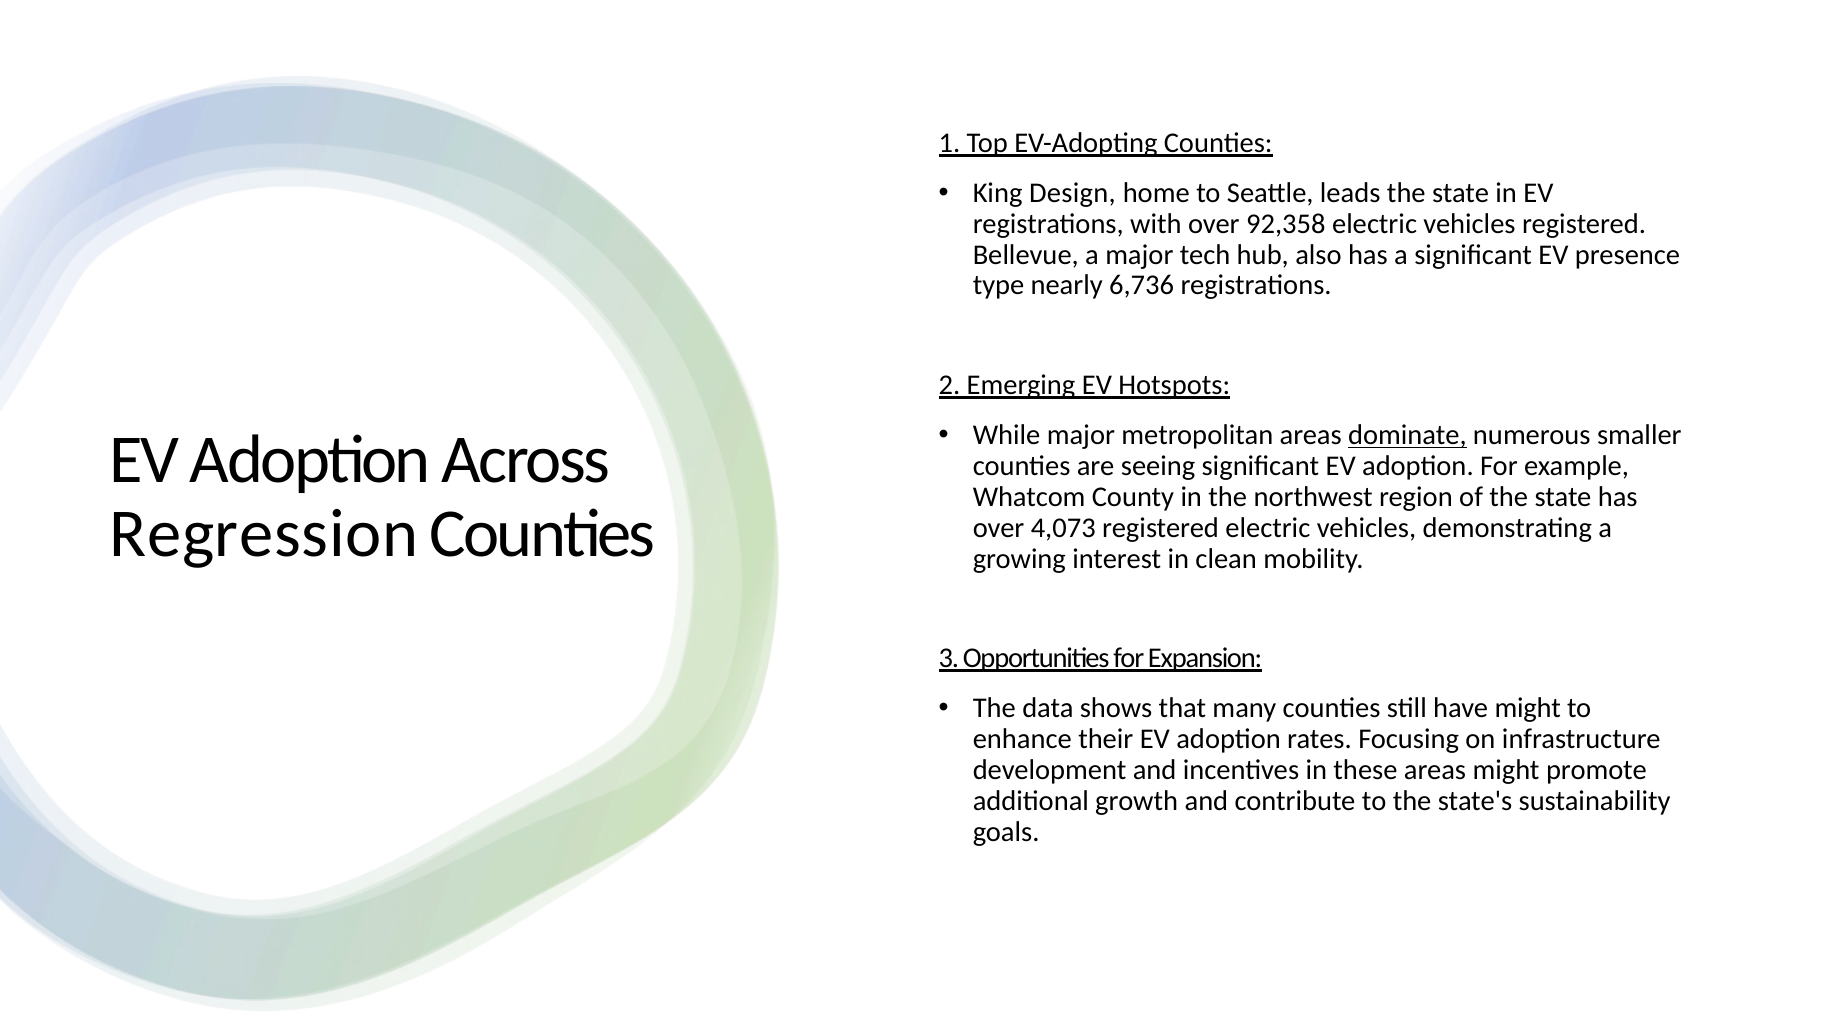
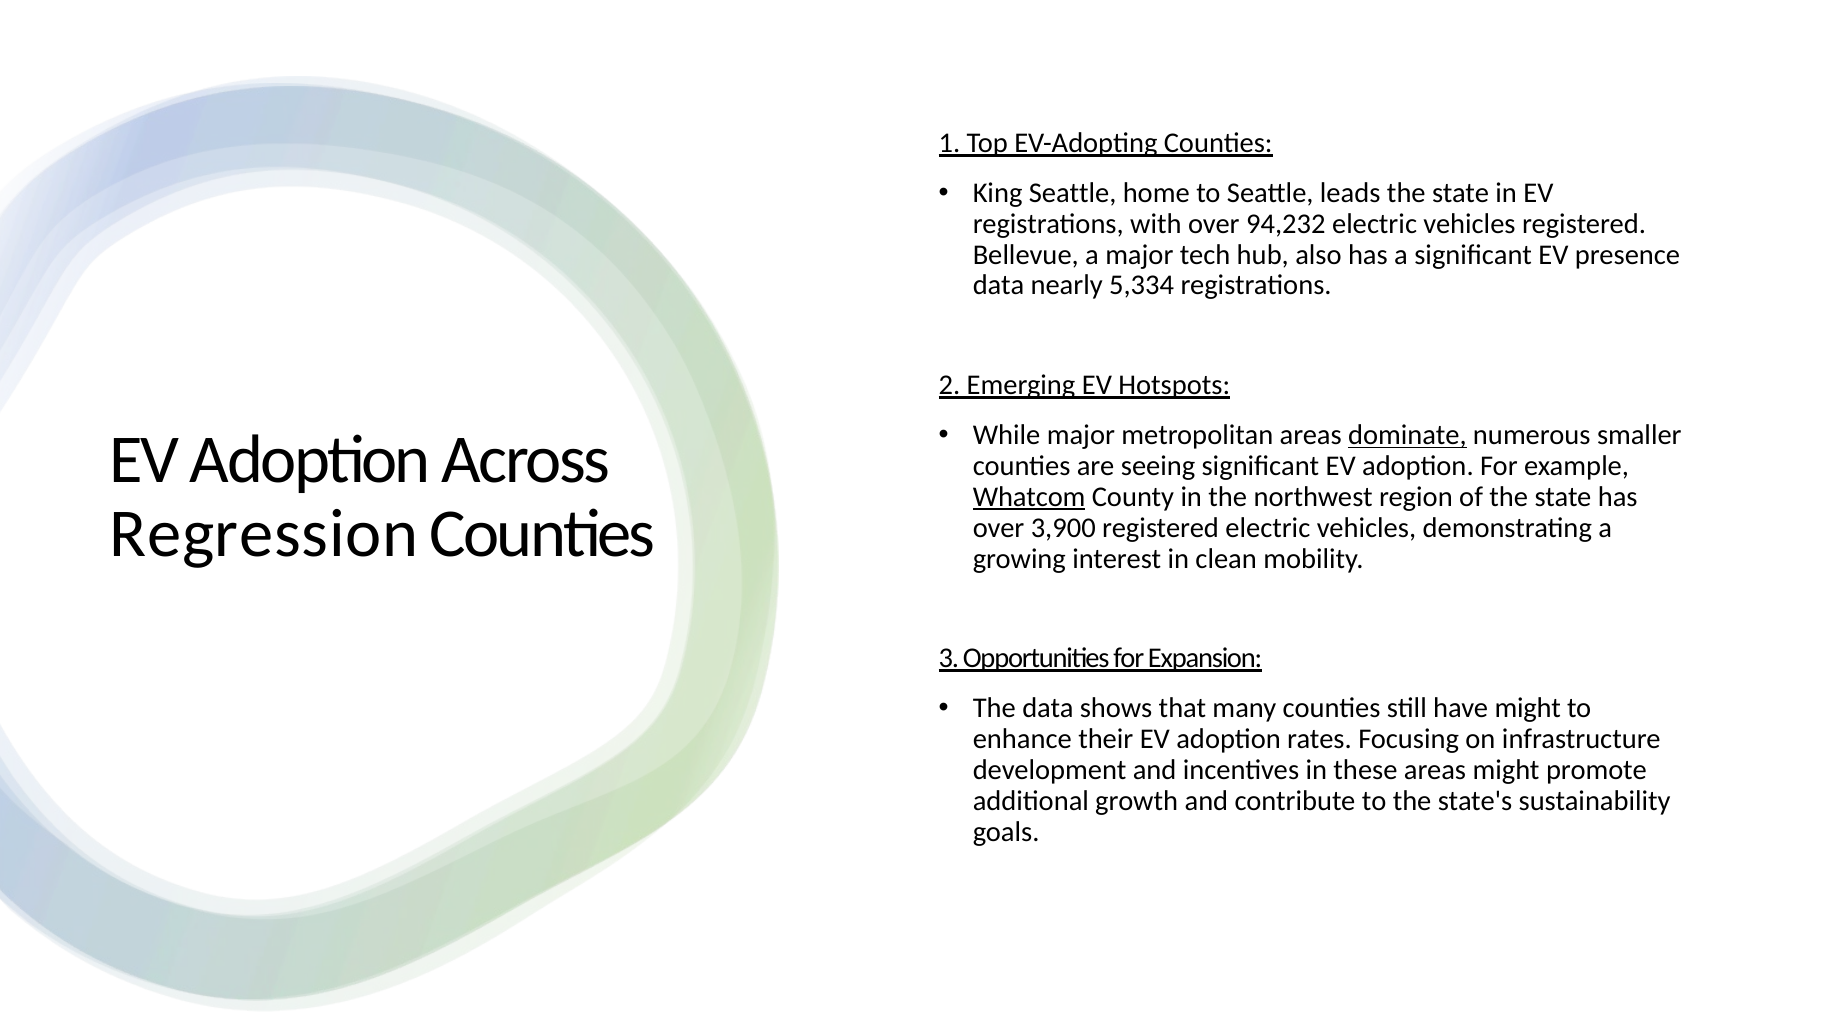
King Design: Design -> Seattle
92,358: 92,358 -> 94,232
type at (999, 285): type -> data
6,736: 6,736 -> 5,334
Whatcom underline: none -> present
4,073: 4,073 -> 3,900
